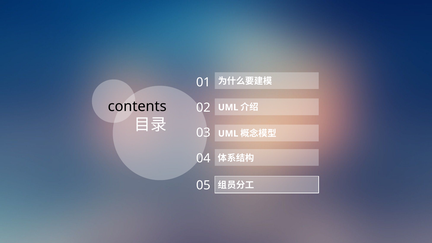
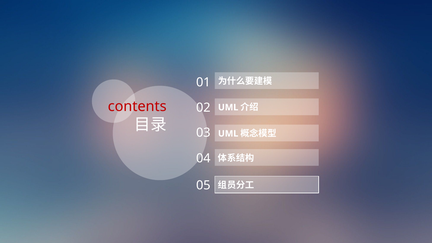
contents colour: black -> red
